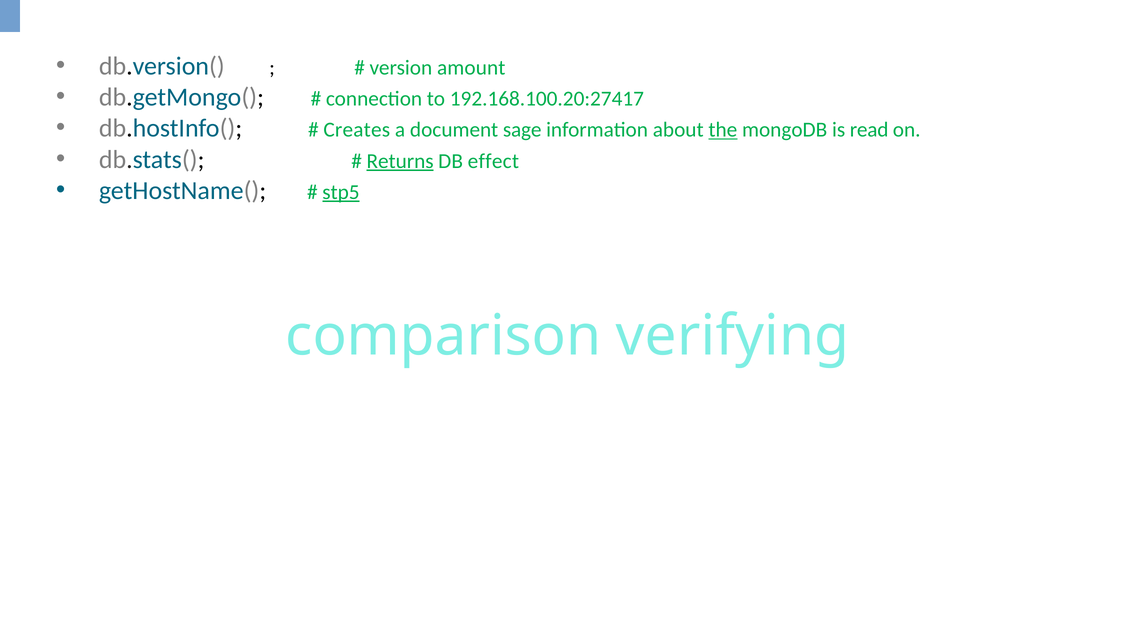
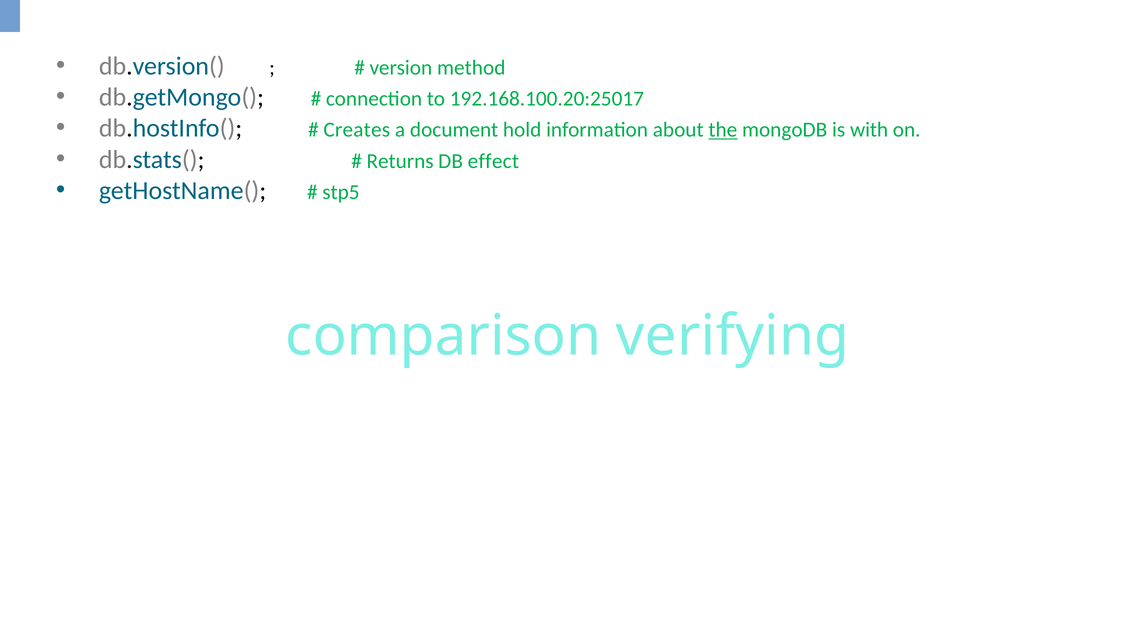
amount: amount -> method
192.168.100.20:27417: 192.168.100.20:27417 -> 192.168.100.20:25017
sage: sage -> hold
read: read -> with
Returns underline: present -> none
stp5 underline: present -> none
